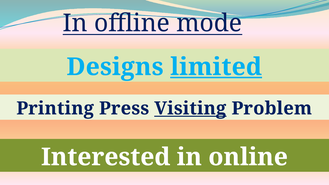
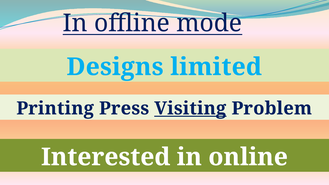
limited underline: present -> none
